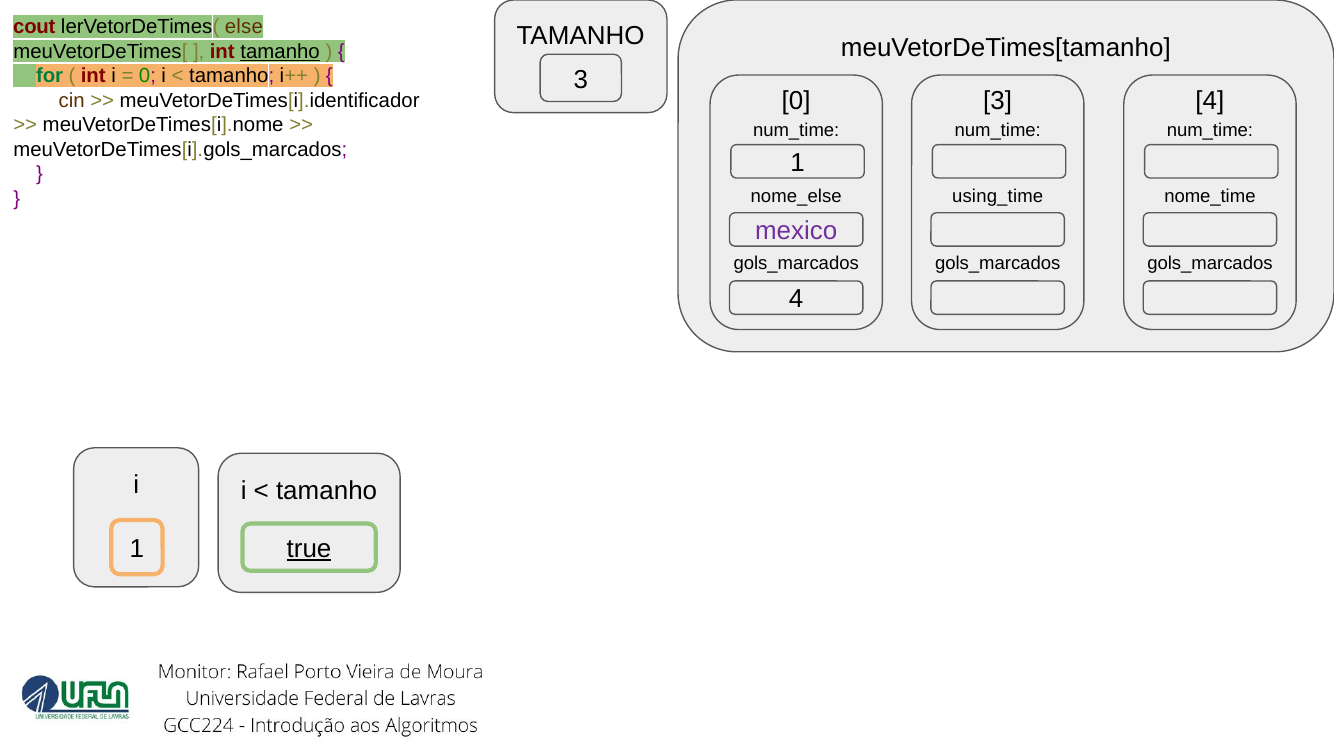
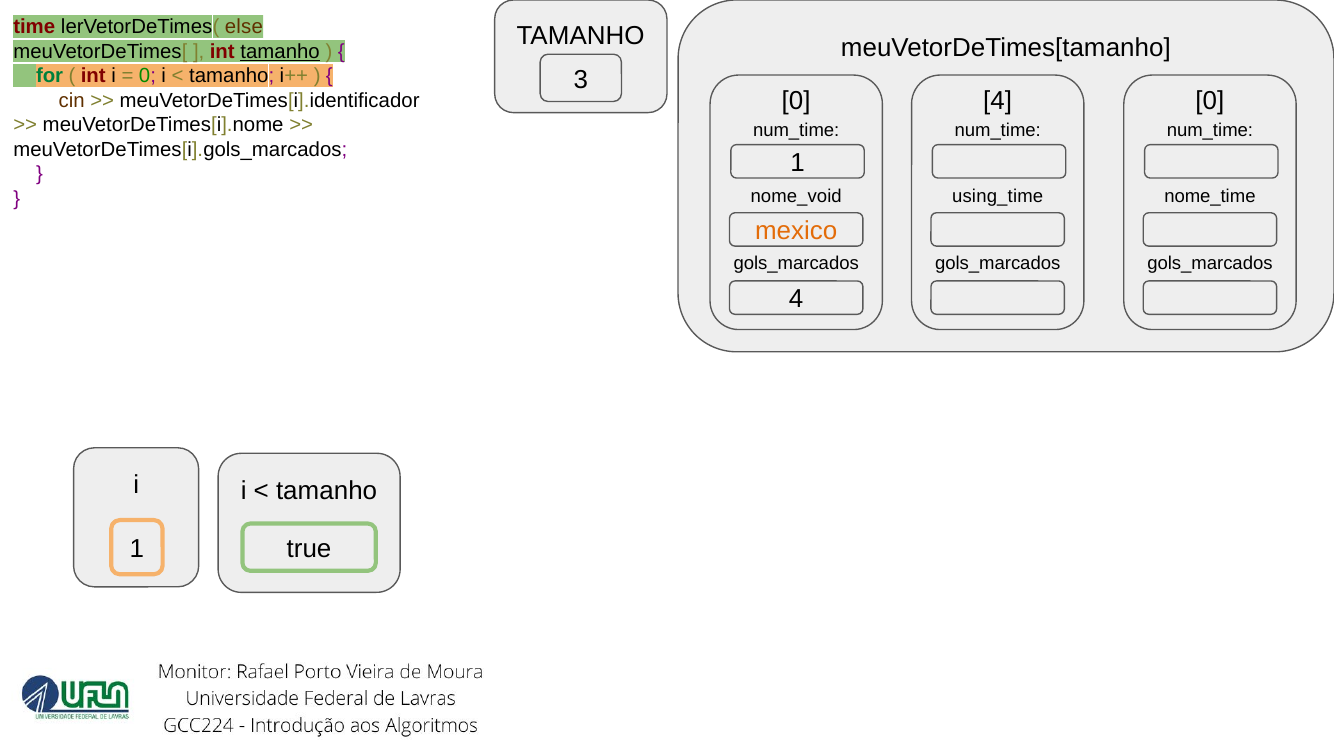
cout: cout -> time
3 at (998, 101): 3 -> 4
4 at (1210, 101): 4 -> 0
nome_else: nome_else -> nome_void
mexico colour: purple -> orange
true underline: present -> none
